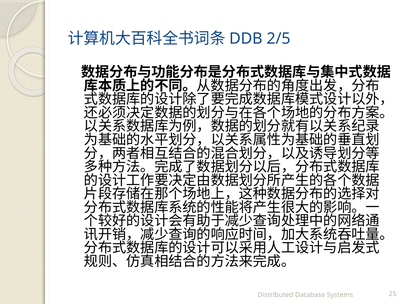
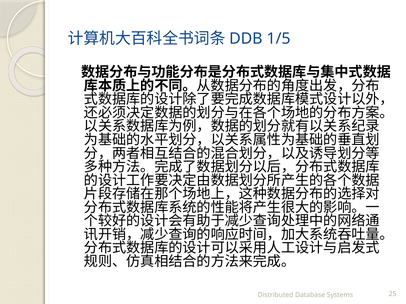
2/5: 2/5 -> 1/5
